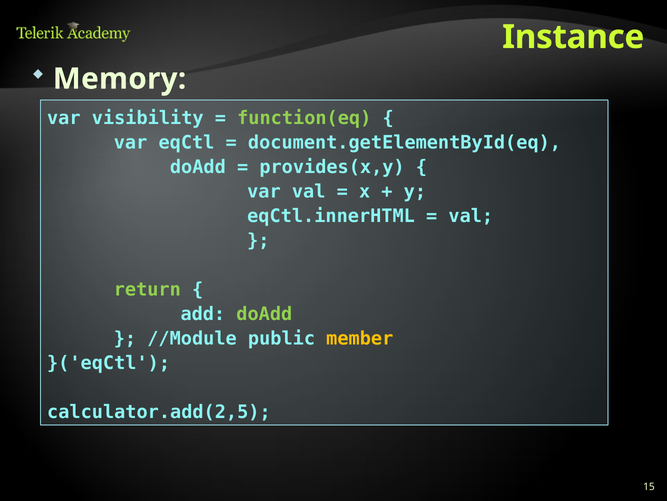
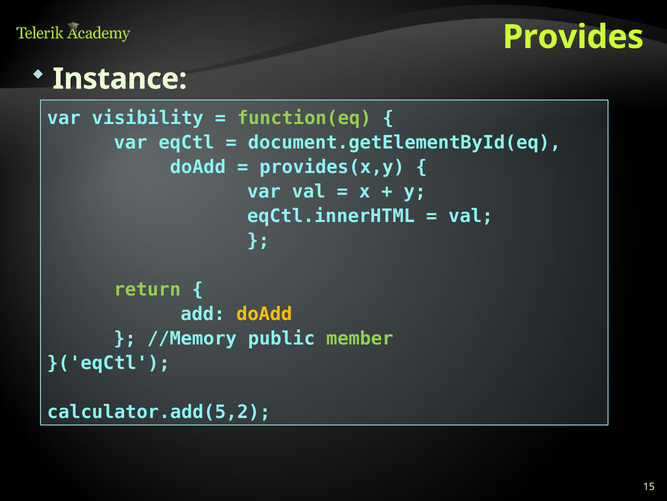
Instance: Instance -> Provides
Memory: Memory -> Instance
doAdd at (264, 314) colour: light green -> yellow
//Module: //Module -> //Memory
member colour: yellow -> light green
calculator.add(2,5: calculator.add(2,5 -> calculator.add(5,2
